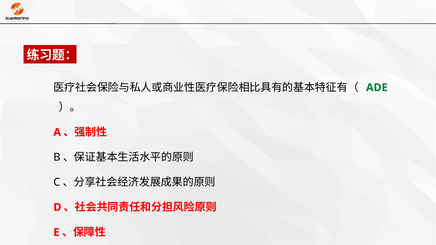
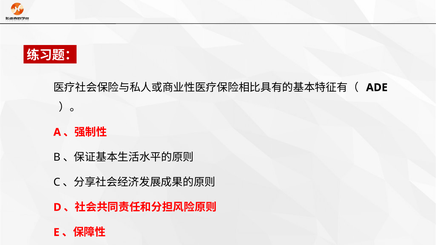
ADE colour: green -> black
